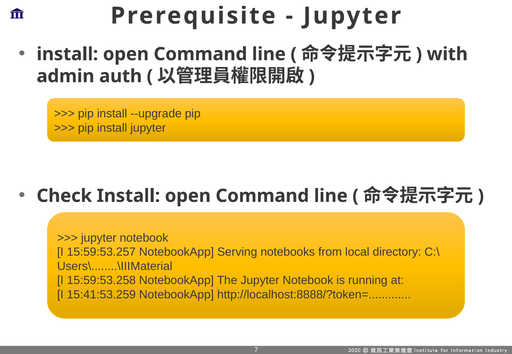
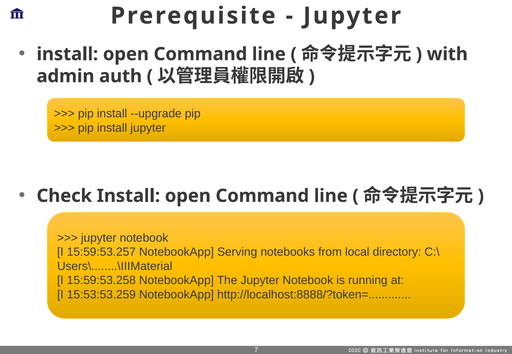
15:41:53.259: 15:41:53.259 -> 15:53:53.259
